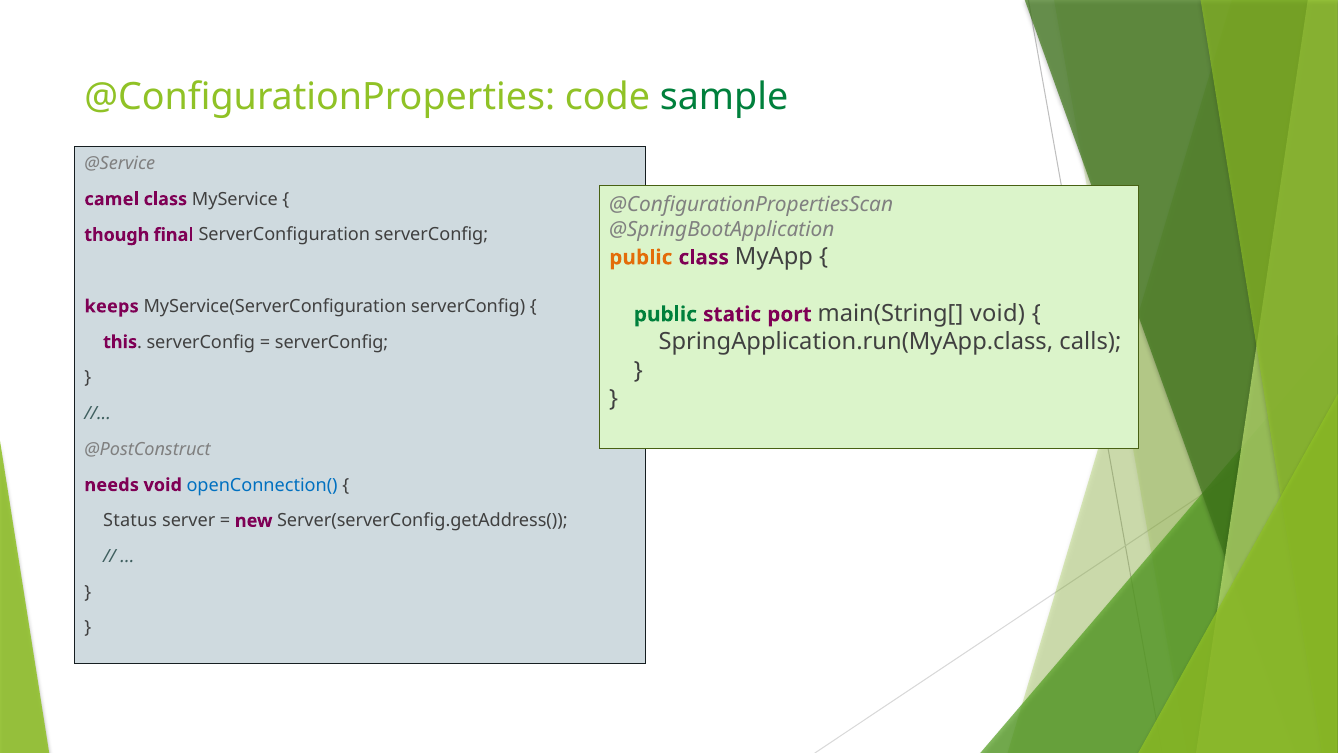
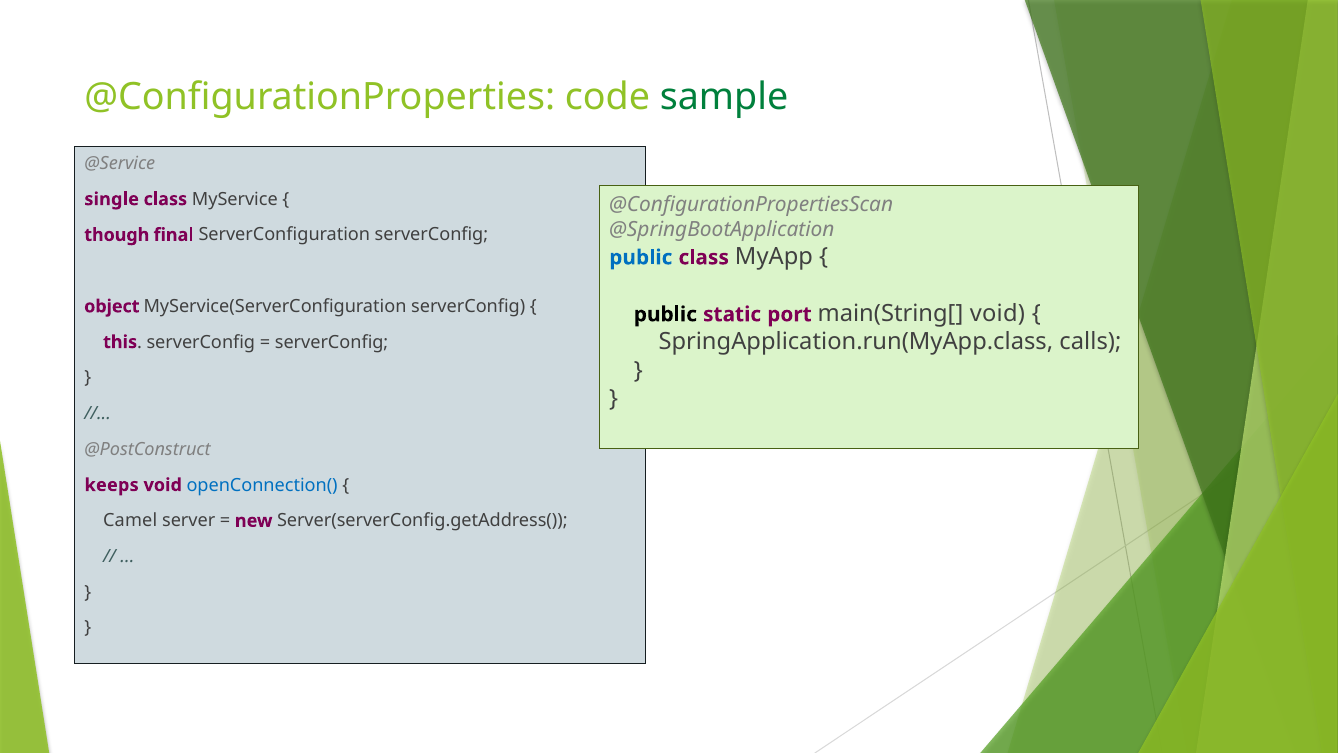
camel: camel -> single
public at (641, 257) colour: orange -> blue
keeps: keeps -> object
public at (665, 314) colour: green -> black
needs: needs -> keeps
Status: Status -> Camel
